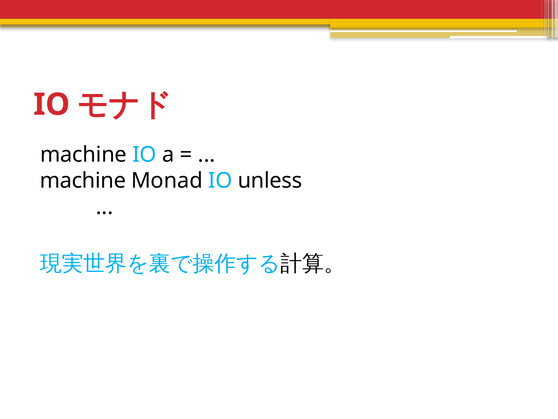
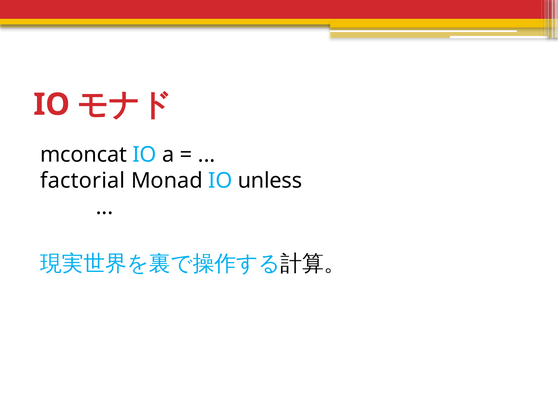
machine at (83, 155): machine -> mconcat
machine at (83, 181): machine -> factorial
